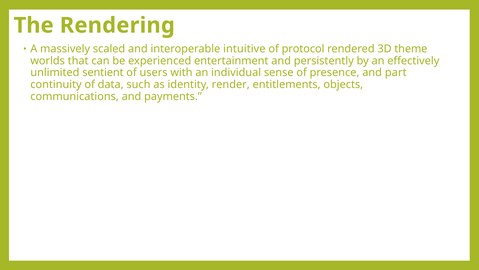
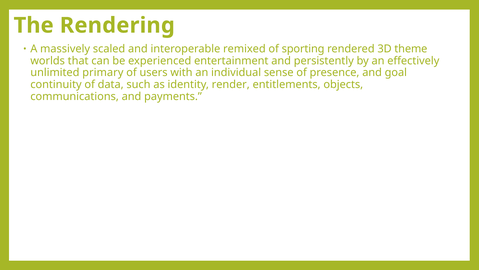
intuitive: intuitive -> remixed
protocol: protocol -> sporting
sentient: sentient -> primary
part: part -> goal
